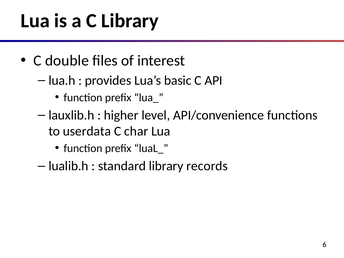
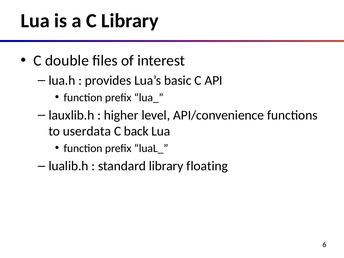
char: char -> back
records: records -> floating
